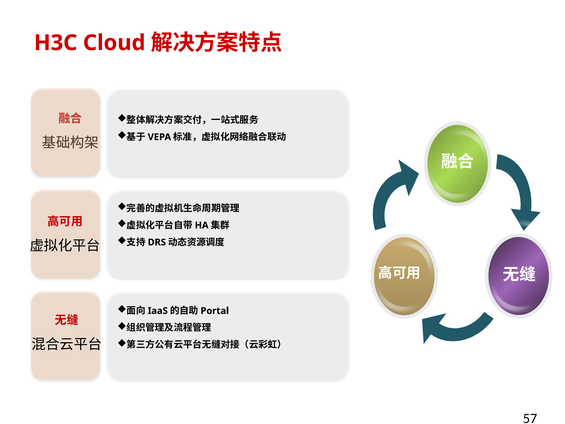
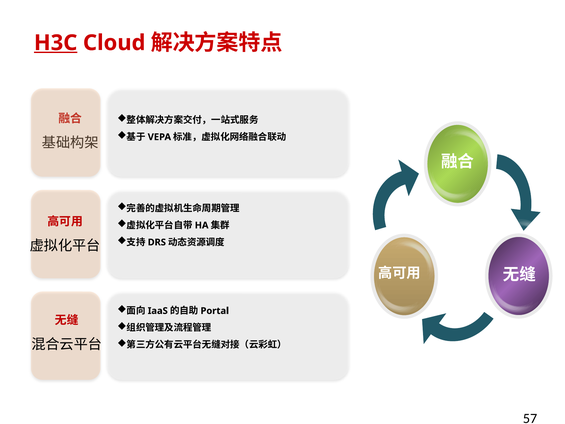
H3C underline: none -> present
